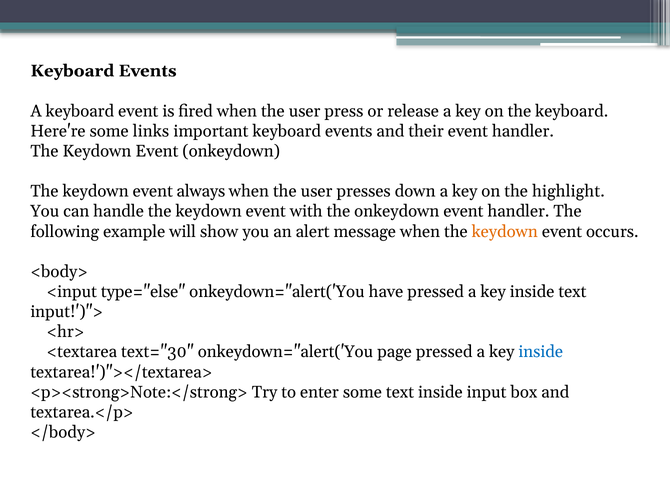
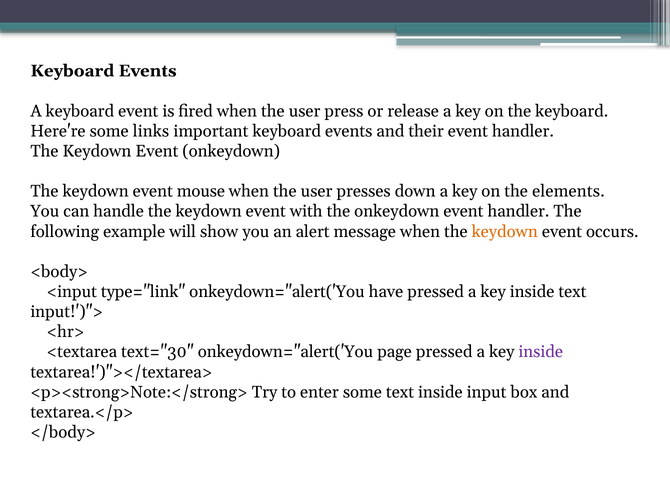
always: always -> mouse
highlight: highlight -> elements
type="else: type="else -> type="link
inside at (541, 352) colour: blue -> purple
